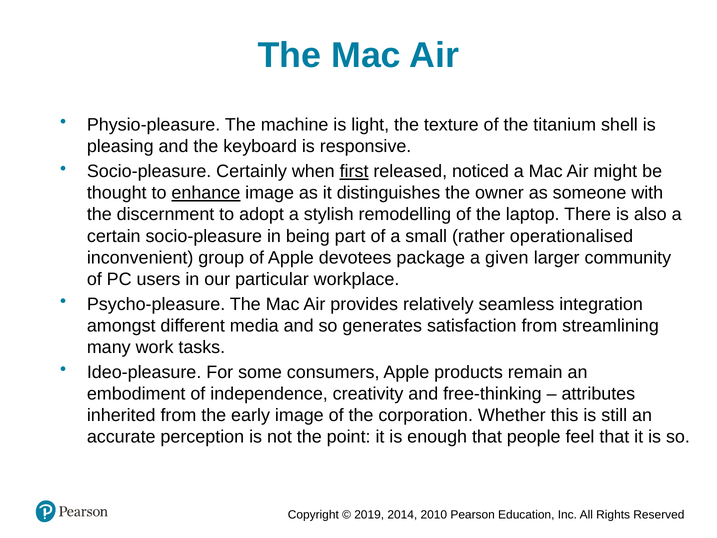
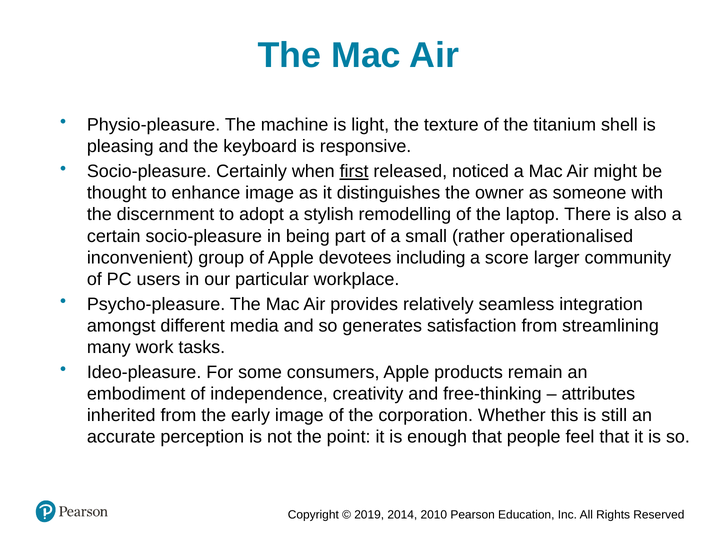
enhance underline: present -> none
package: package -> including
given: given -> score
